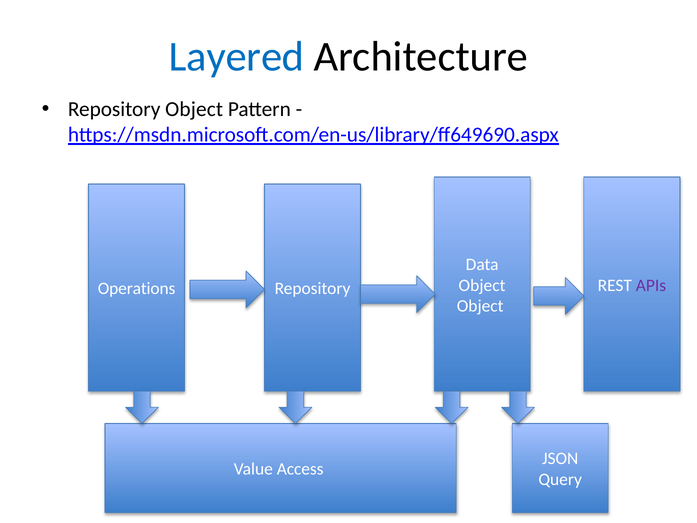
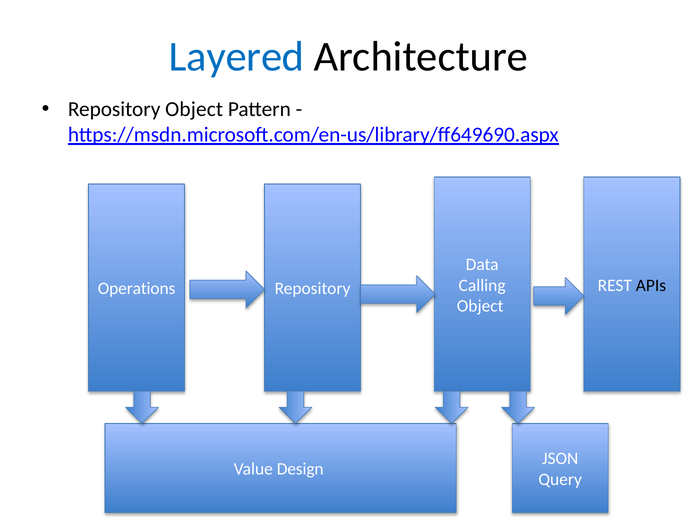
Object at (482, 285): Object -> Calling
APIs colour: purple -> black
Access: Access -> Design
